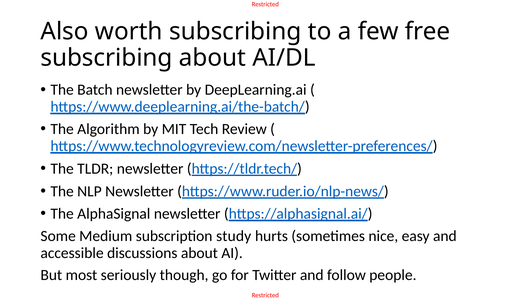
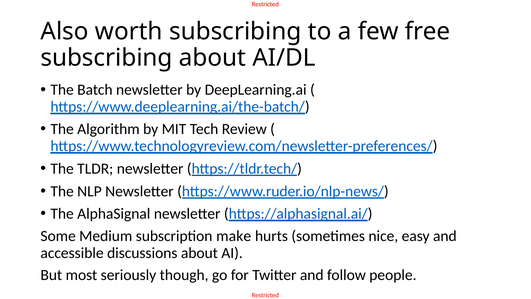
study: study -> make
